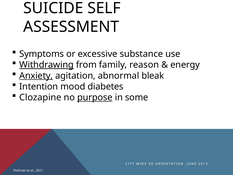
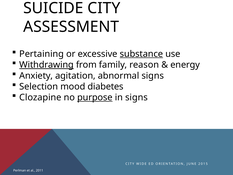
SUICIDE SELF: SELF -> CITY
Symptoms: Symptoms -> Pertaining
substance underline: none -> present
Anxiety underline: present -> none
abnormal bleak: bleak -> signs
Intention: Intention -> Selection
in some: some -> signs
